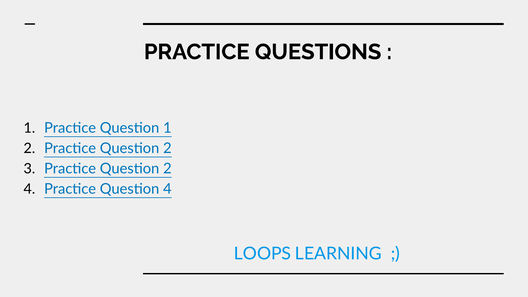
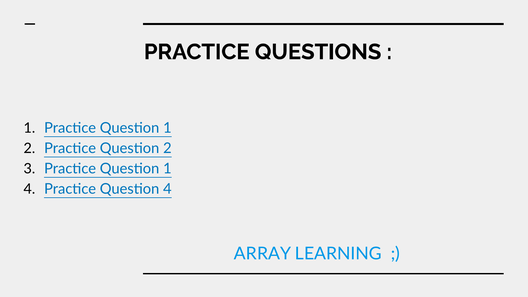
3 Practice Question 2: 2 -> 1
LOOPS: LOOPS -> ARRAY
